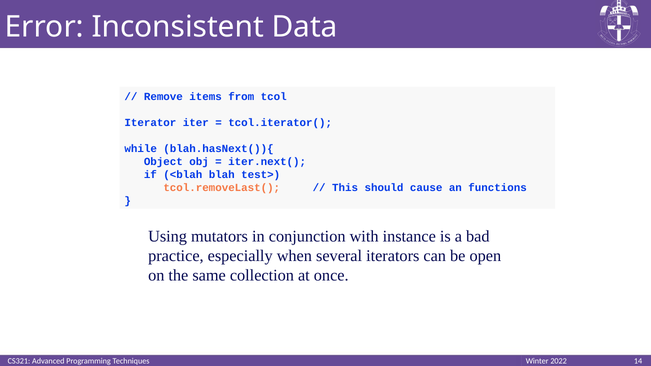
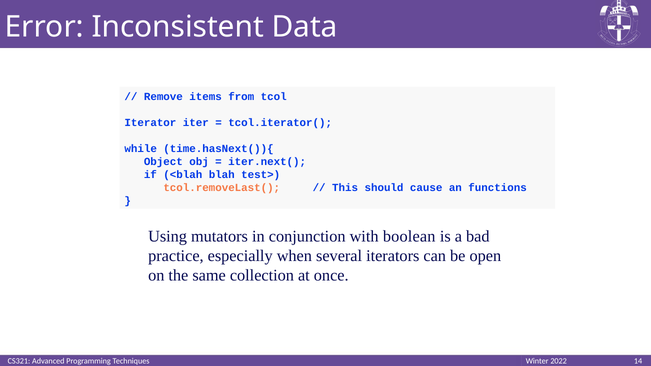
blah.hasNext()){: blah.hasNext()){ -> time.hasNext()){
instance: instance -> boolean
